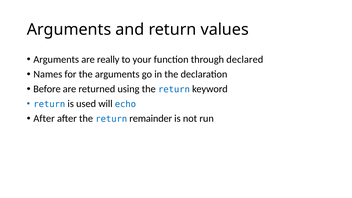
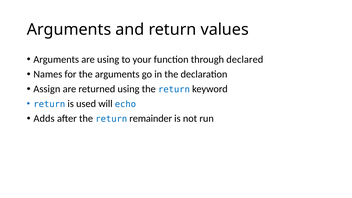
are really: really -> using
Before: Before -> Assign
After at (44, 119): After -> Adds
